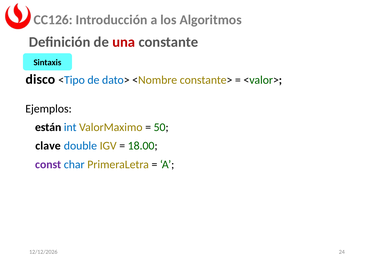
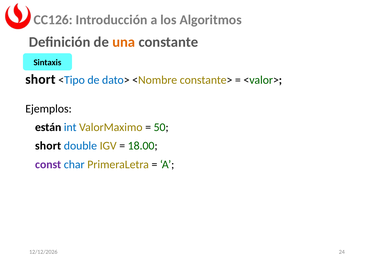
una colour: red -> orange
disco at (40, 79): disco -> short
clave at (48, 146): clave -> short
